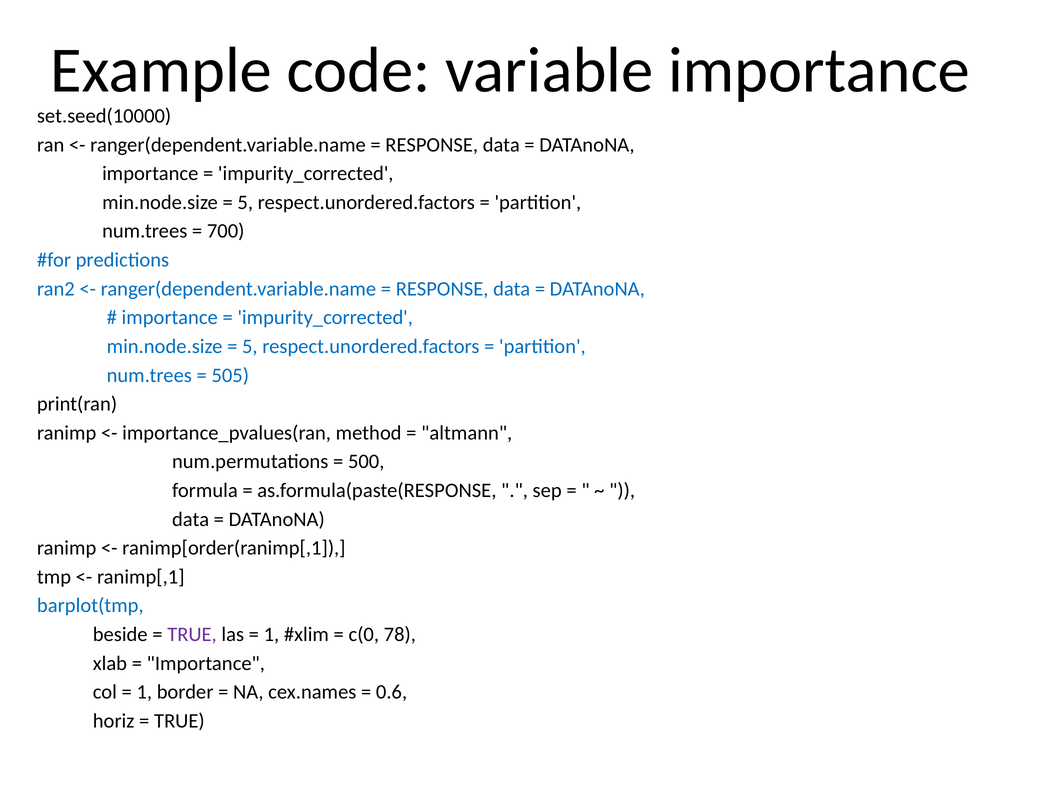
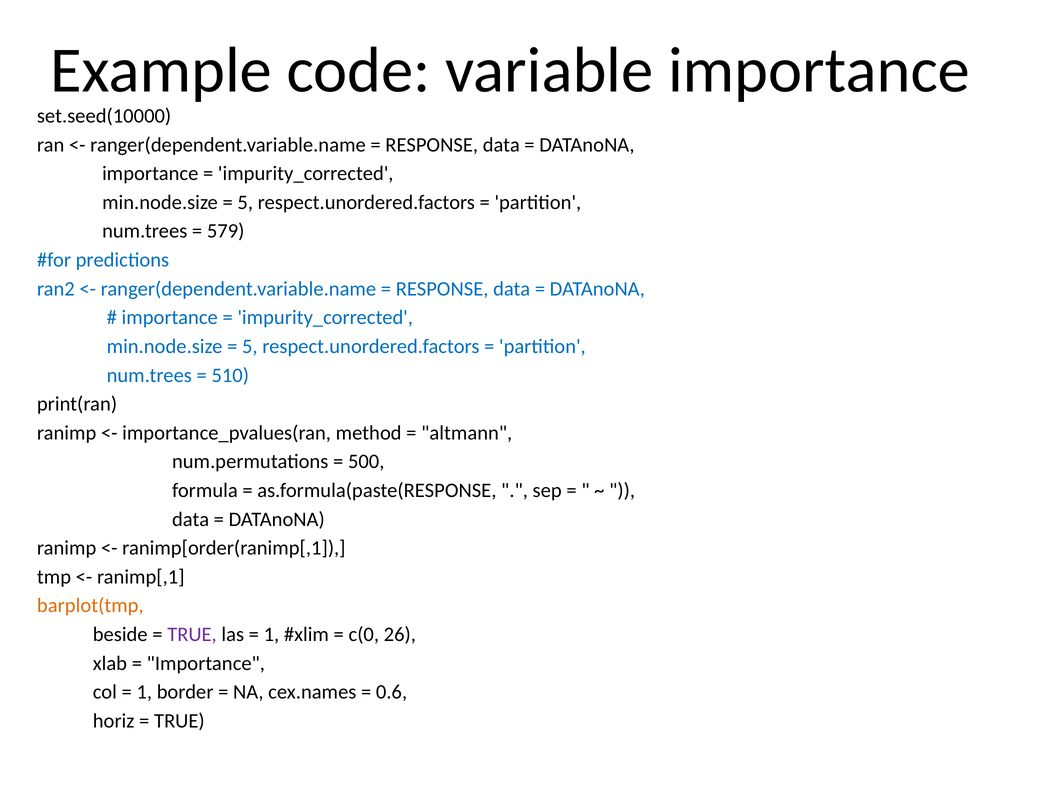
700: 700 -> 579
505: 505 -> 510
barplot(tmp colour: blue -> orange
78: 78 -> 26
